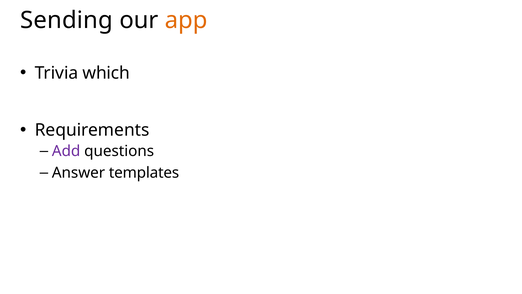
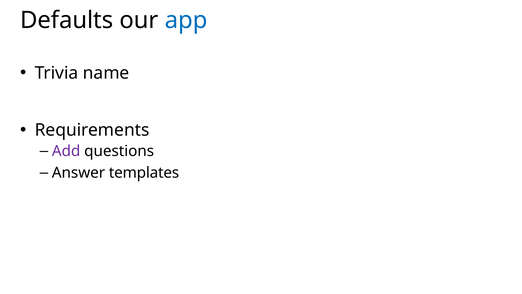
Sending: Sending -> Defaults
app colour: orange -> blue
which: which -> name
